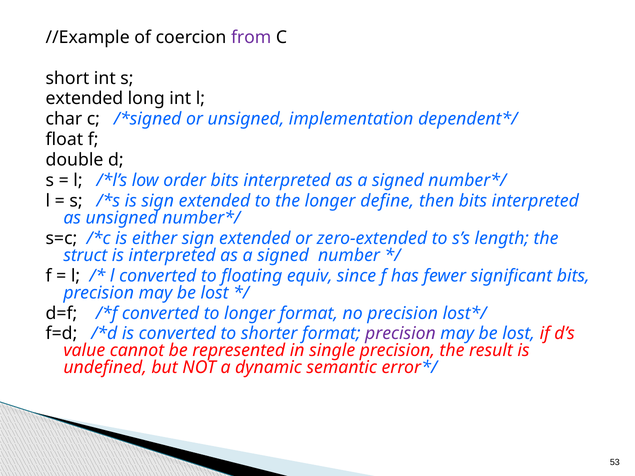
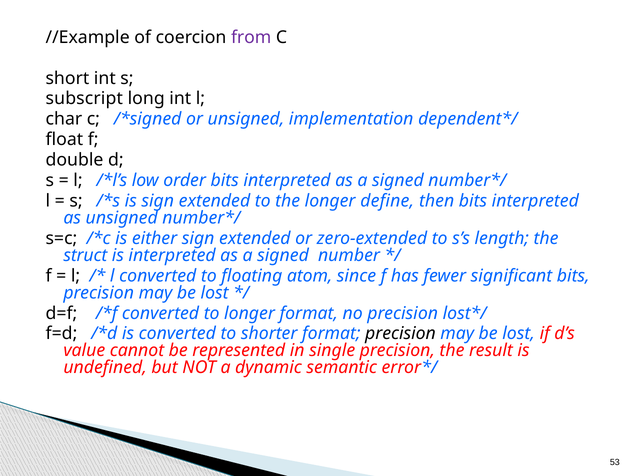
extended at (84, 99): extended -> subscript
equiv: equiv -> atom
precision at (400, 334) colour: purple -> black
